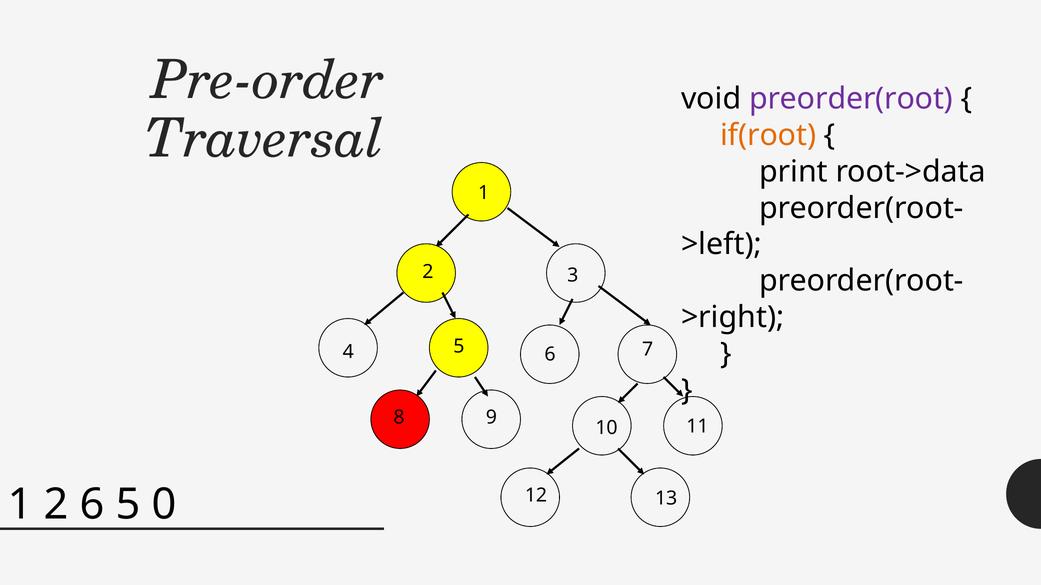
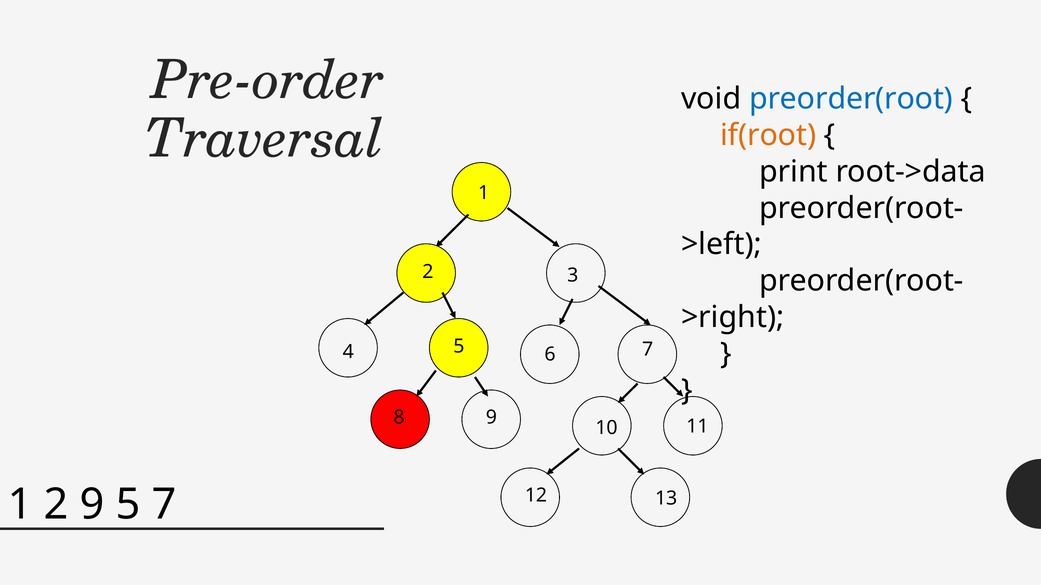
preorder(root colour: purple -> blue
2 6: 6 -> 9
5 0: 0 -> 7
